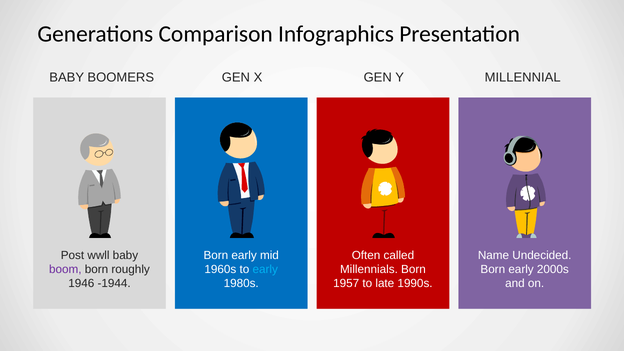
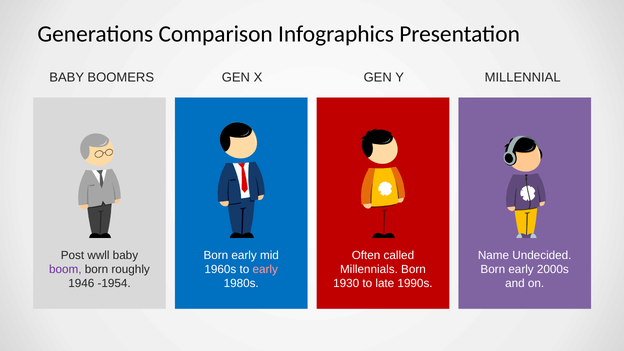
early at (265, 269) colour: light blue -> pink
-1944: -1944 -> -1954
1957: 1957 -> 1930
